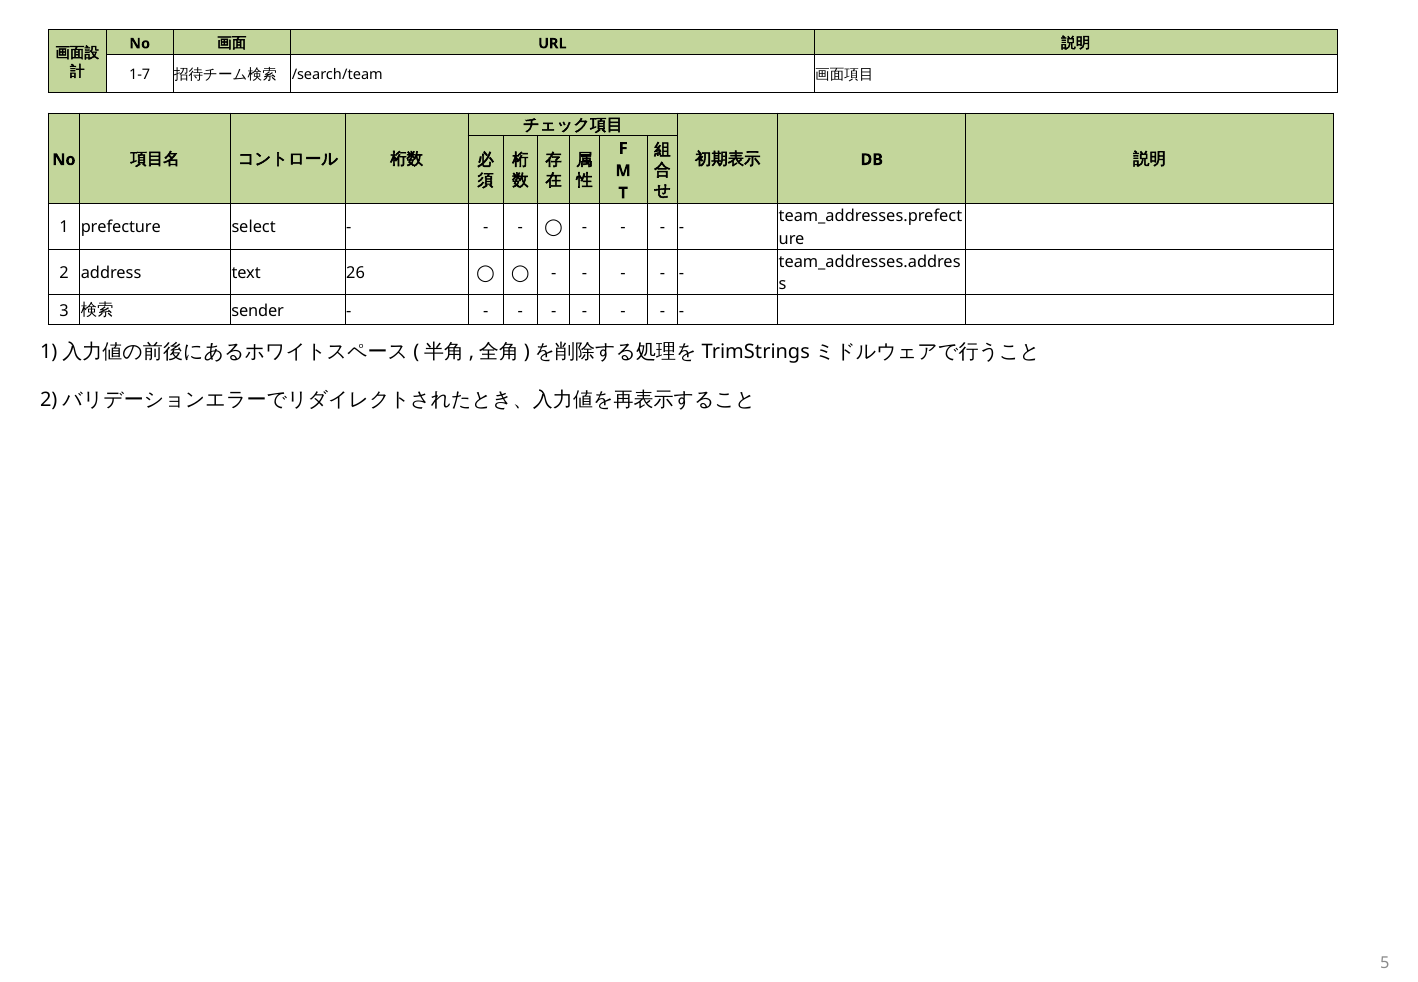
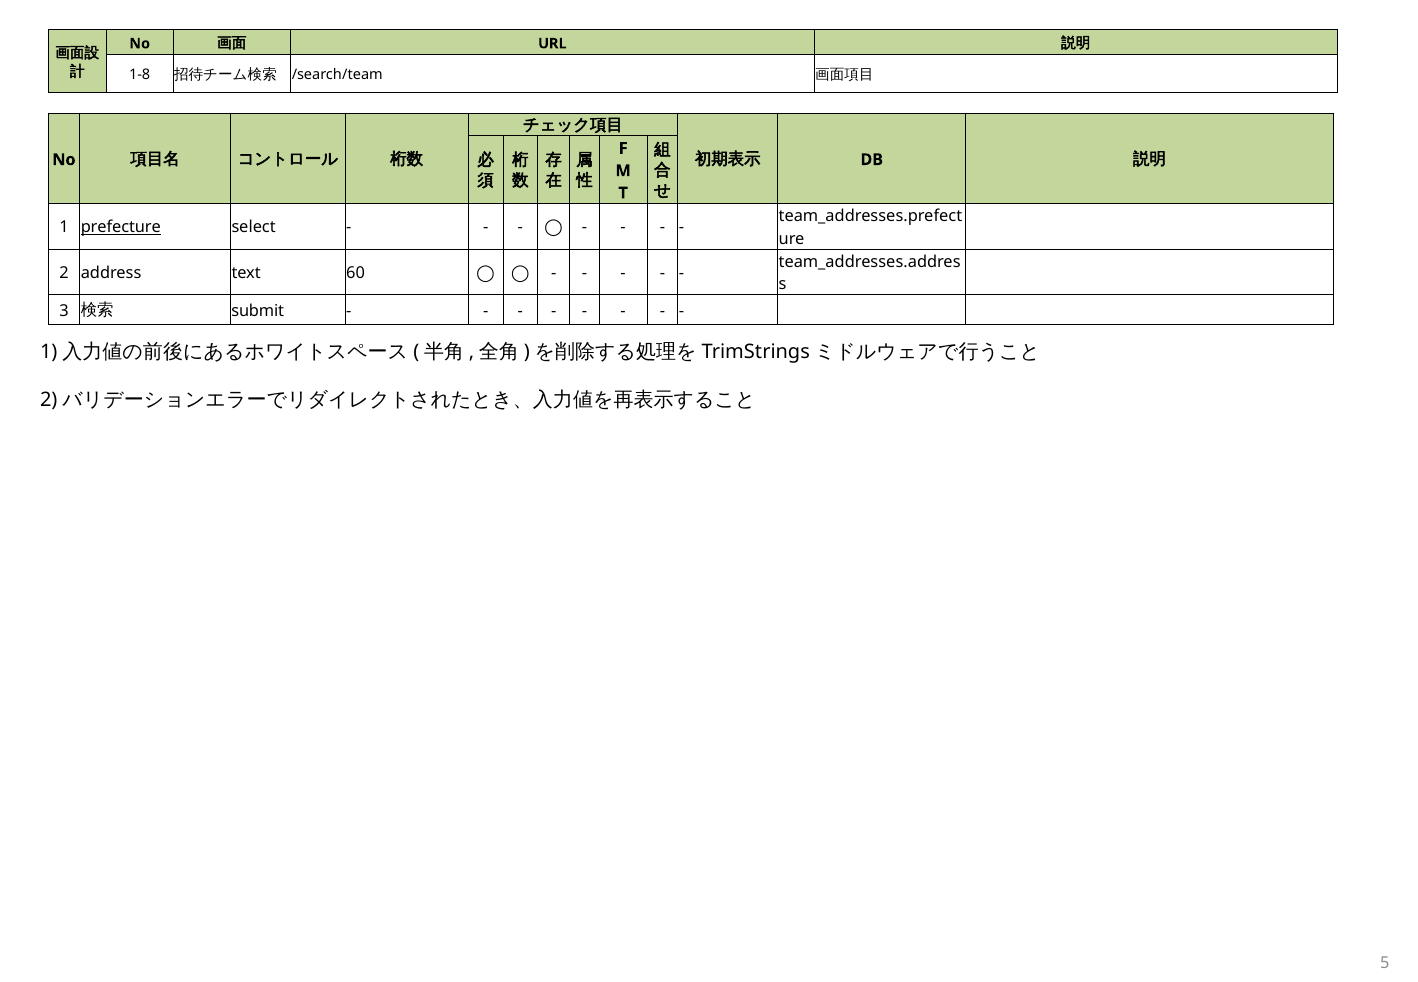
1-7: 1-7 -> 1-8
prefecture underline: none -> present
26: 26 -> 60
sender: sender -> submit
